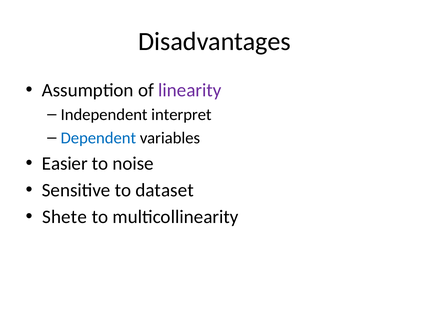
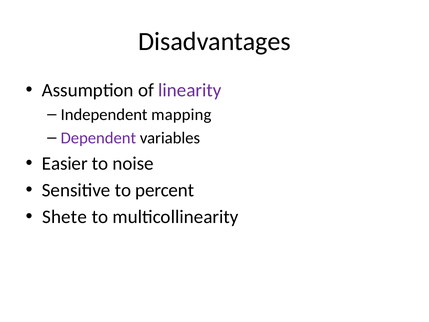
interpret: interpret -> mapping
Dependent colour: blue -> purple
dataset: dataset -> percent
